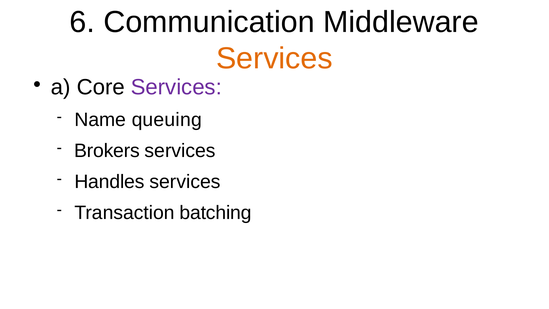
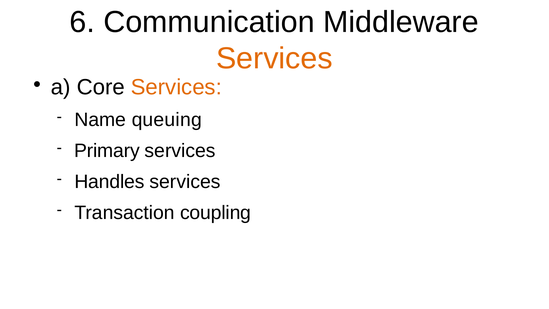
Services at (176, 87) colour: purple -> orange
Brokers: Brokers -> Primary
batching: batching -> coupling
